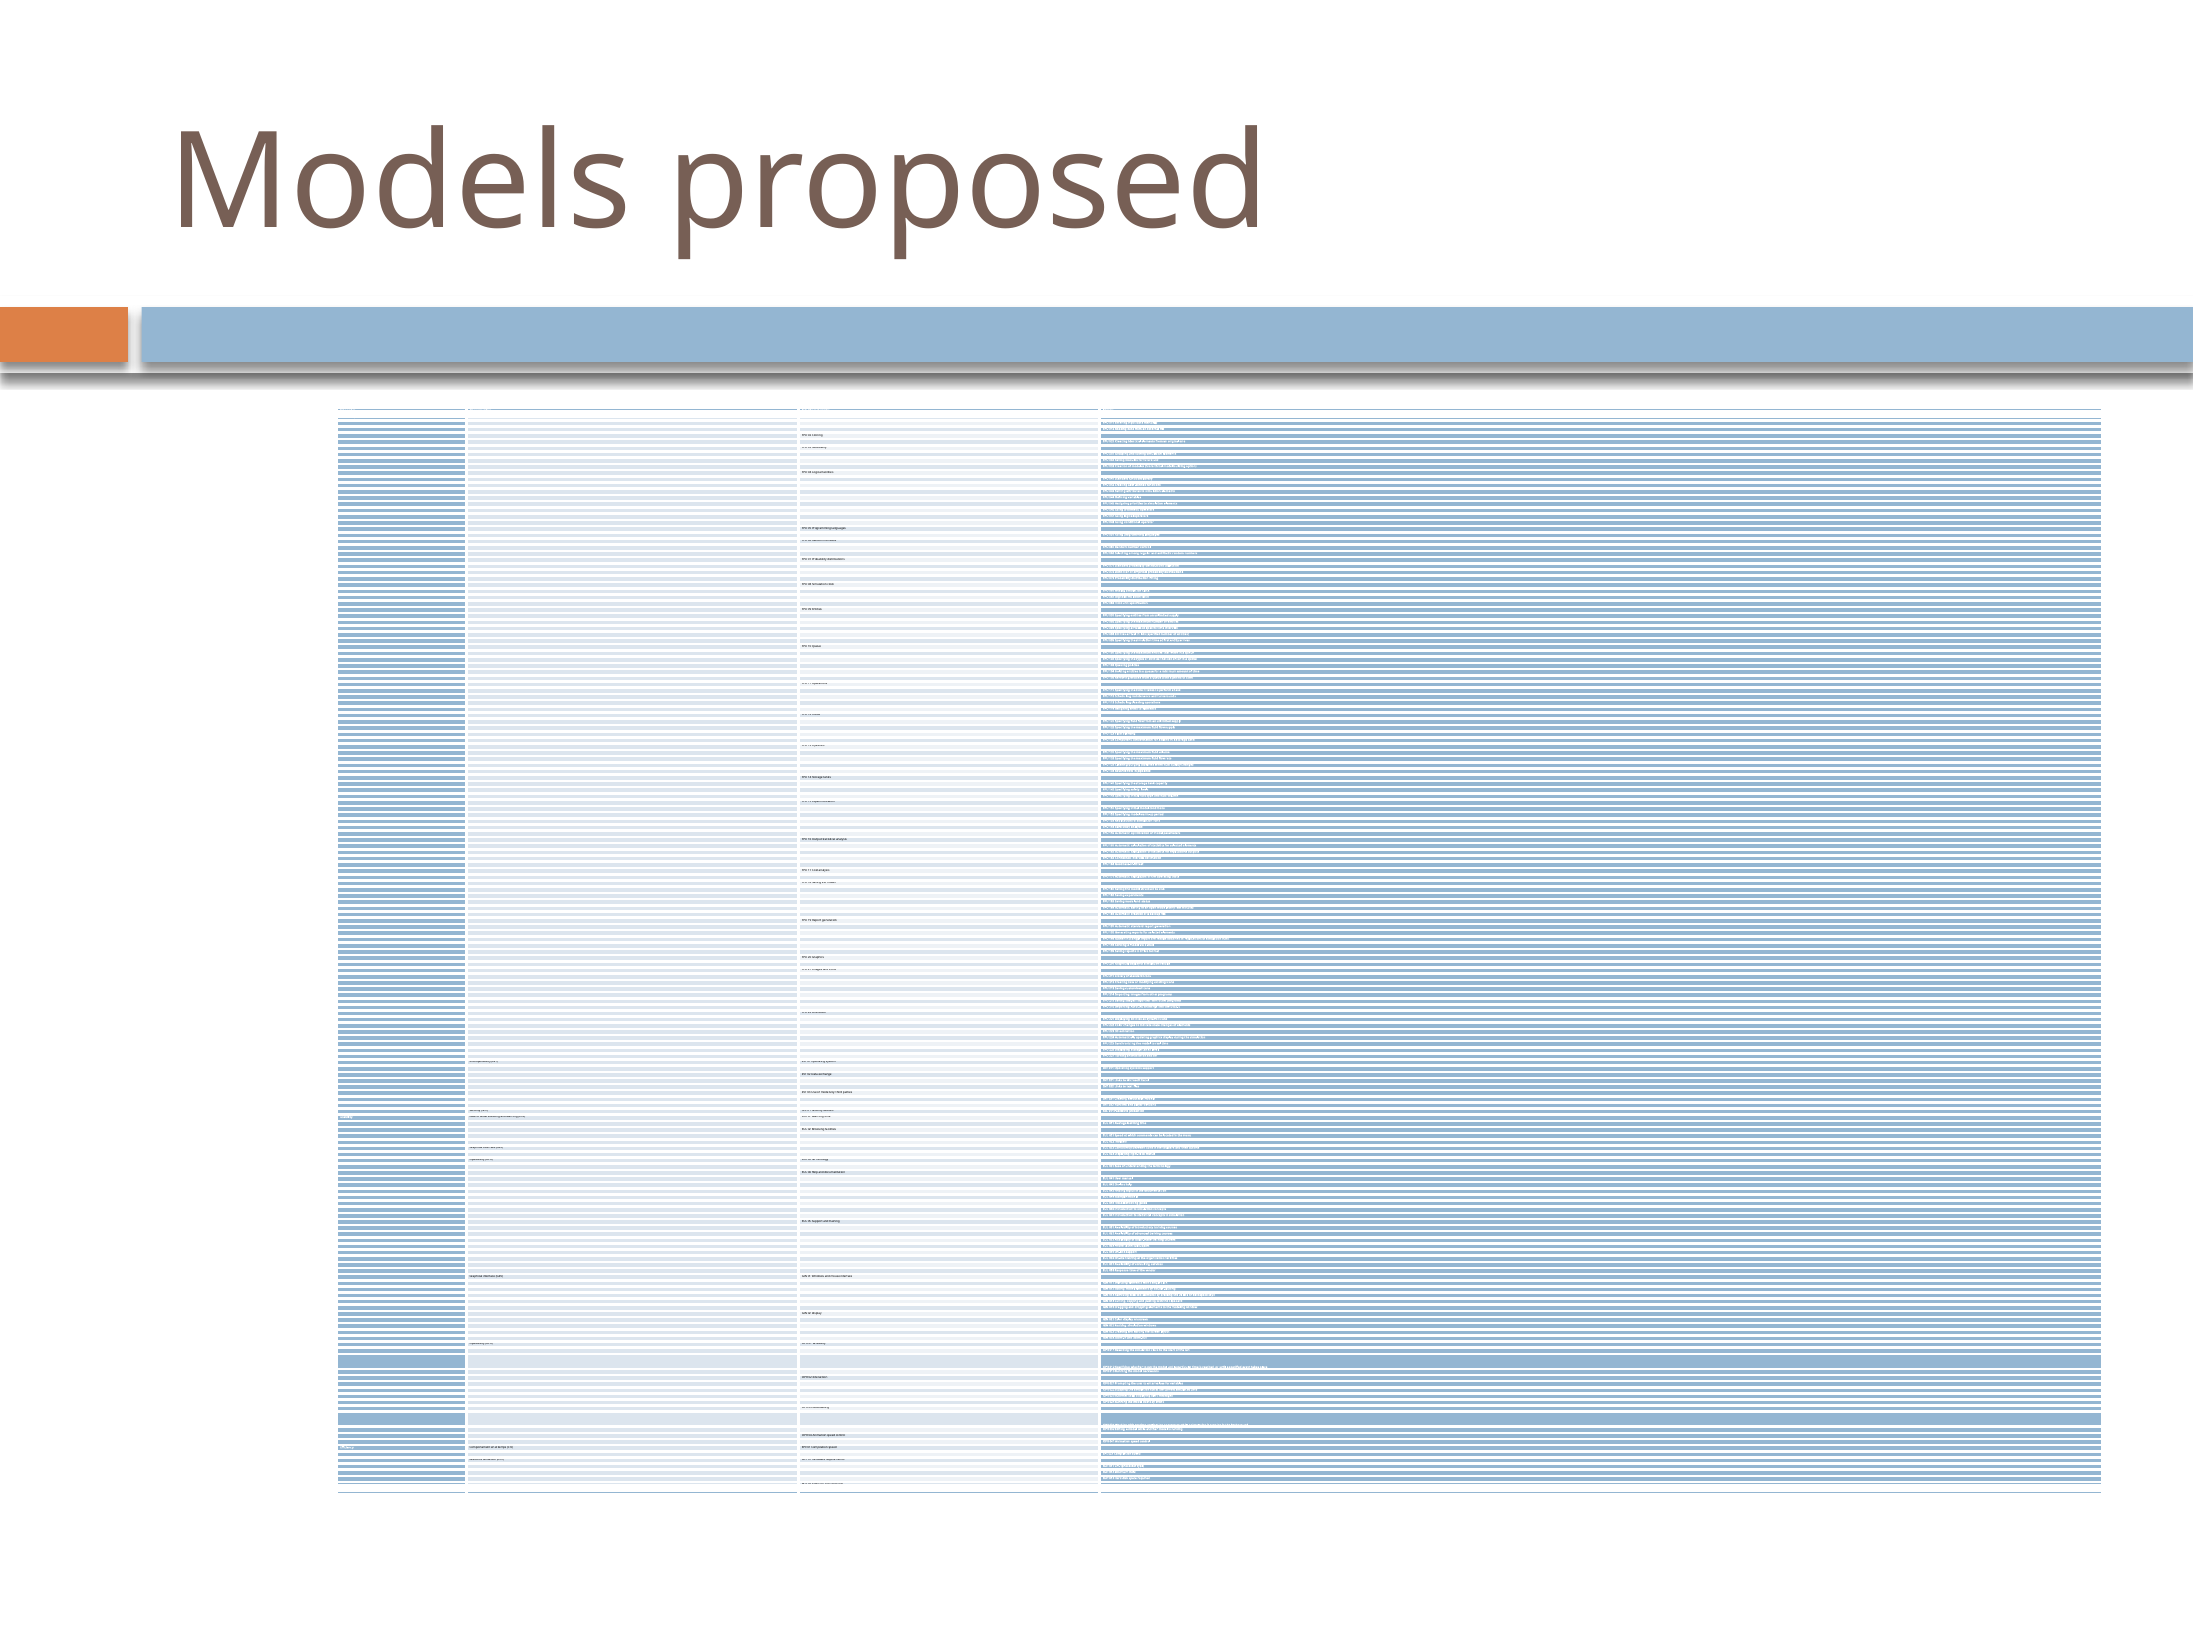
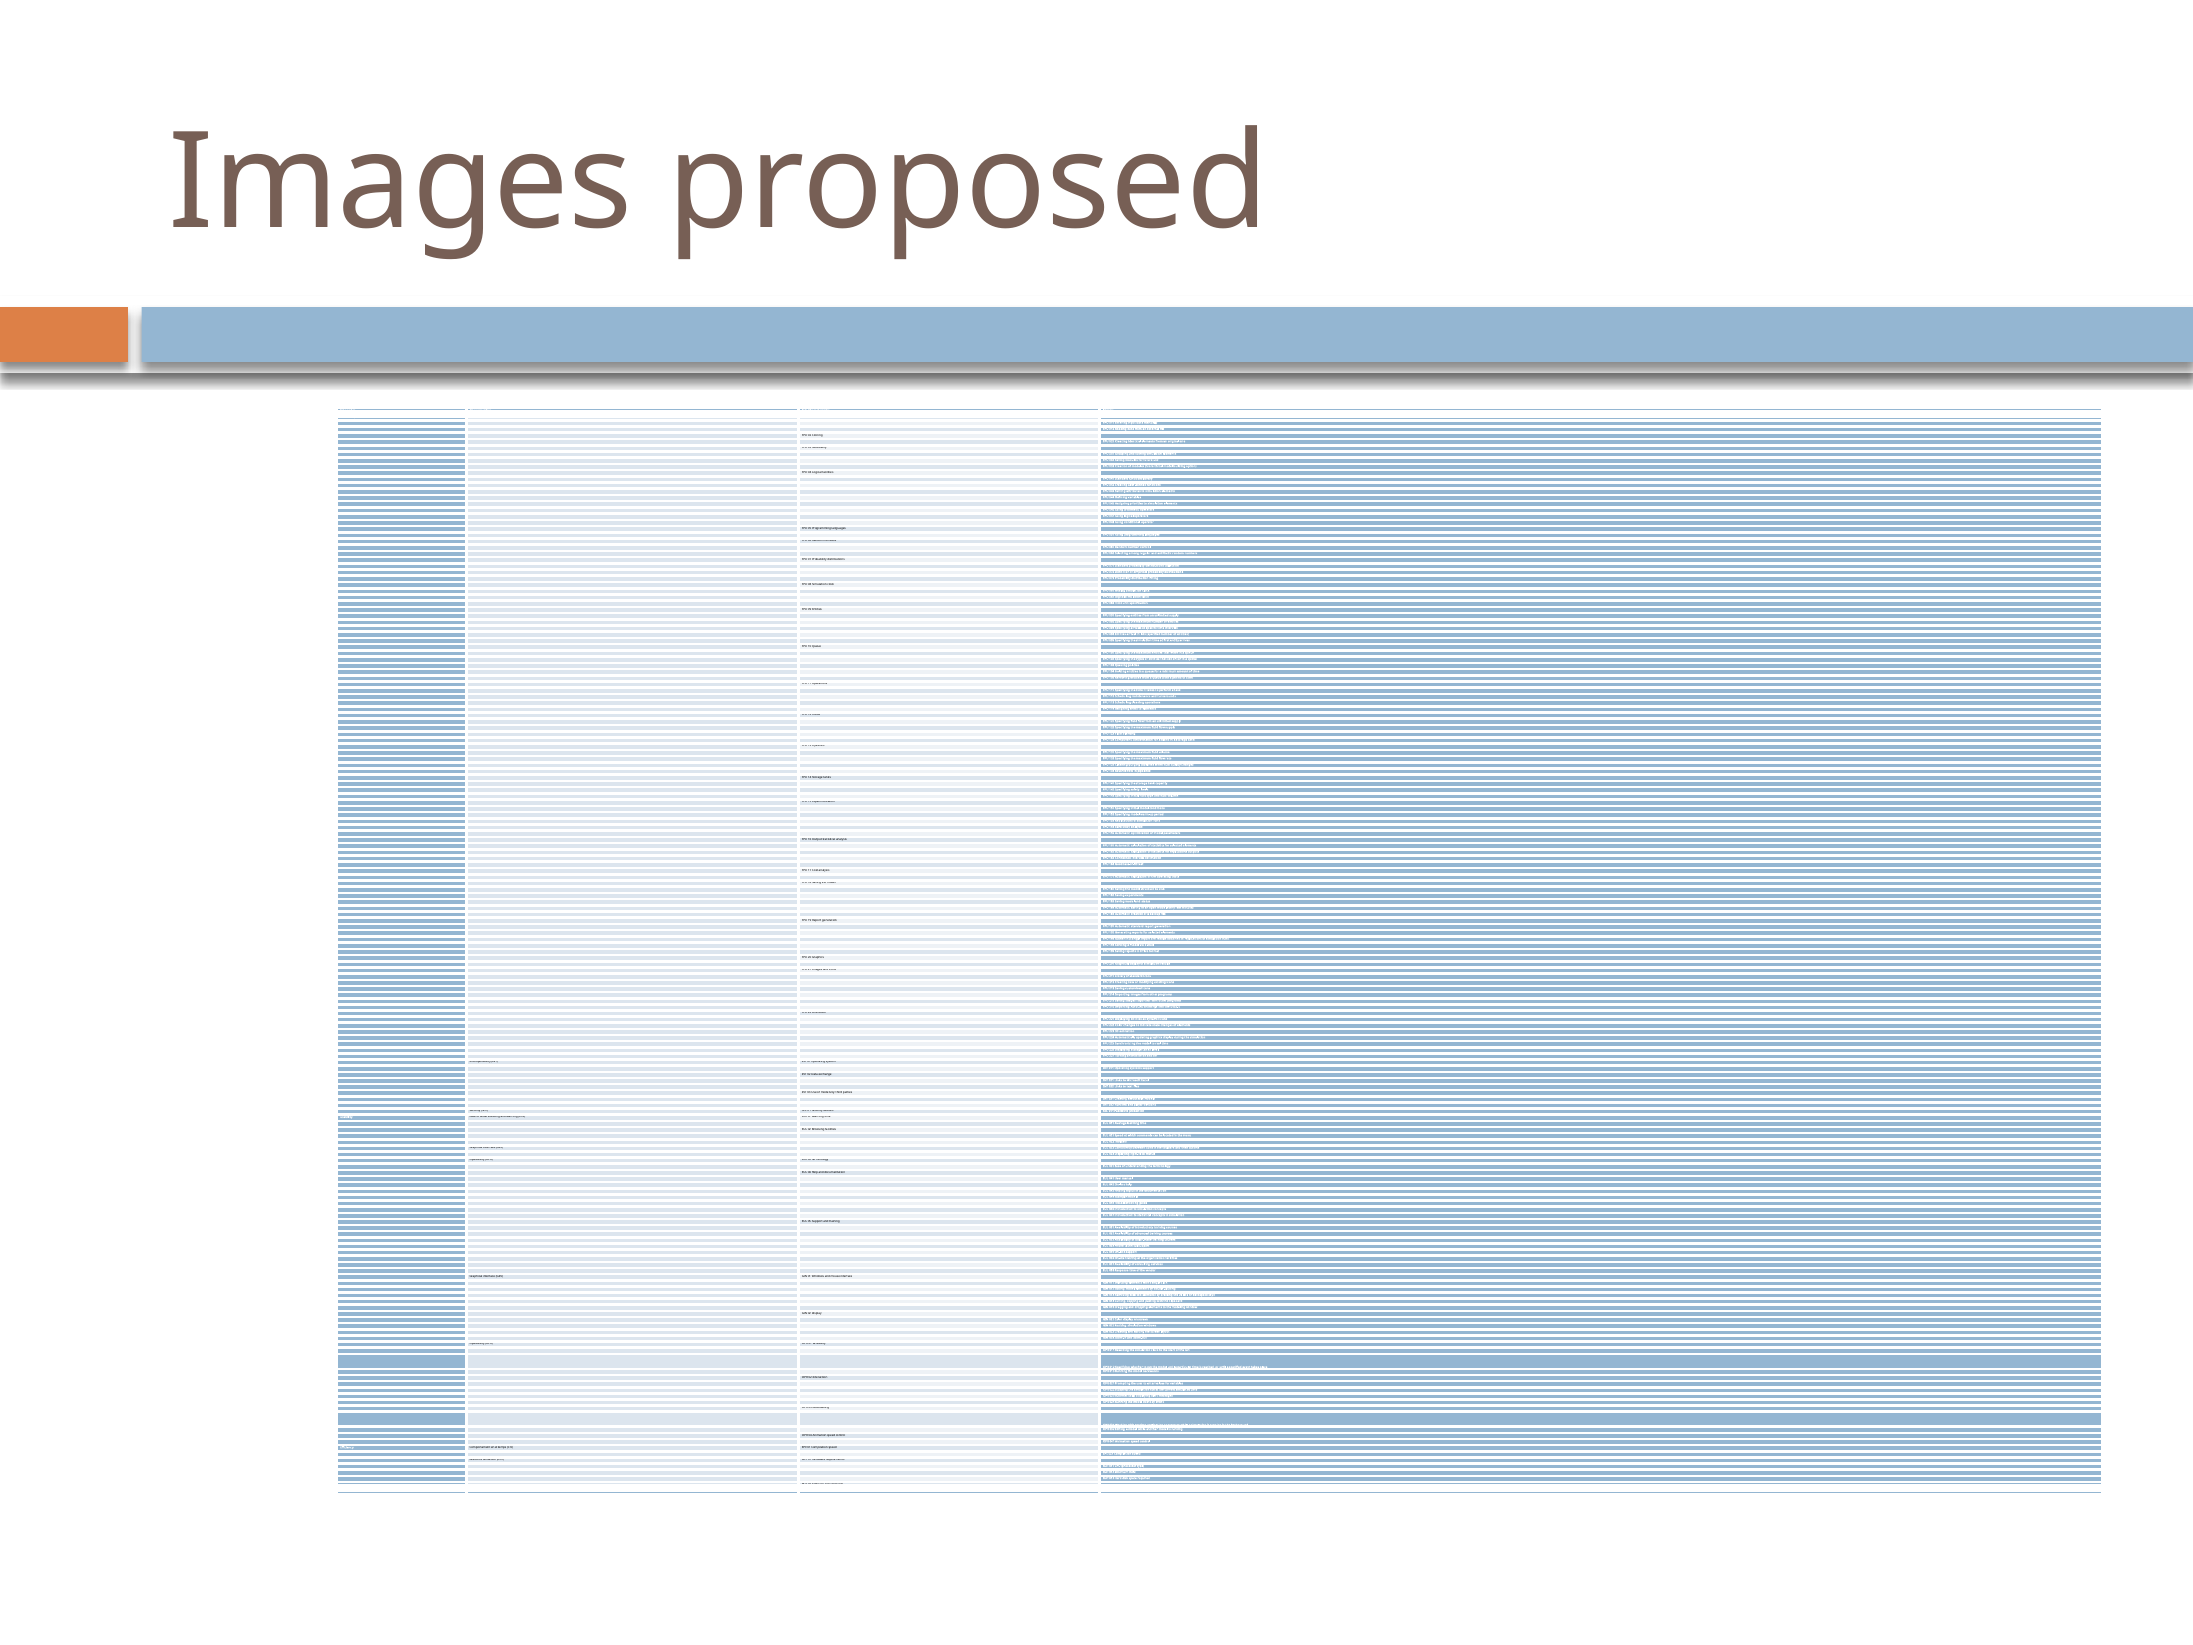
Models at (400, 183): Models -> Images
